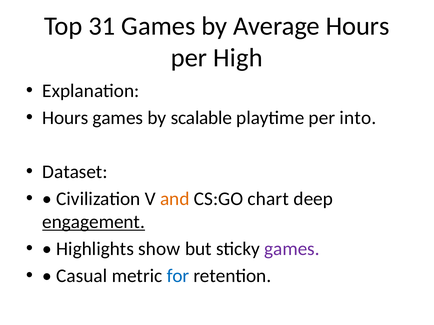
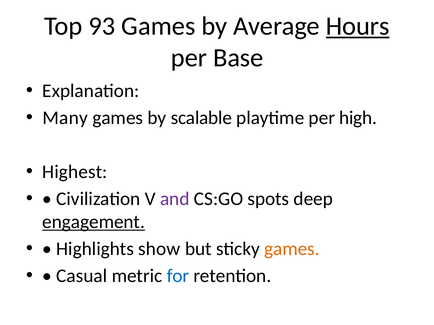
31: 31 -> 93
Hours at (358, 26) underline: none -> present
High: High -> Base
Hours at (65, 118): Hours -> Many
into: into -> high
Dataset: Dataset -> Highest
and colour: orange -> purple
chart: chart -> spots
games at (292, 249) colour: purple -> orange
